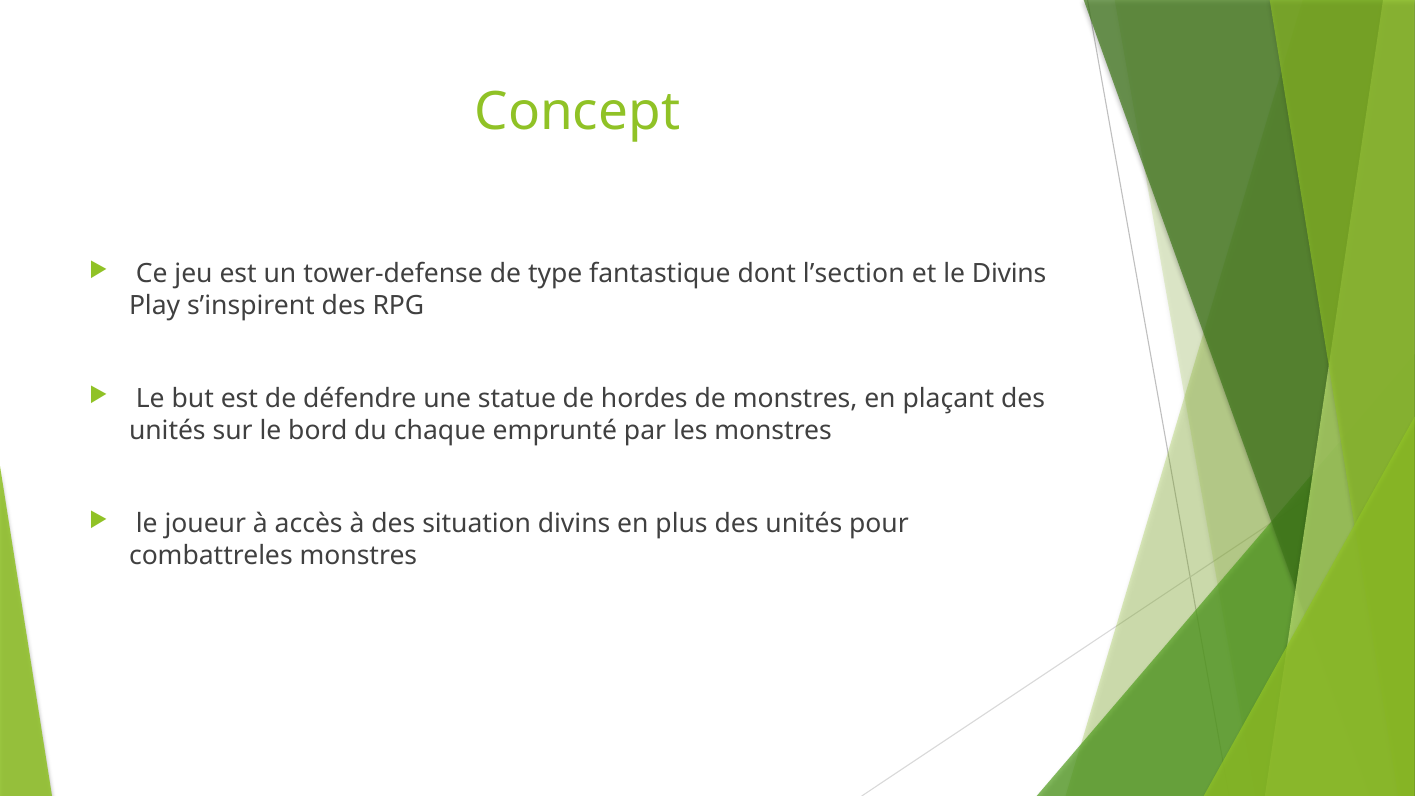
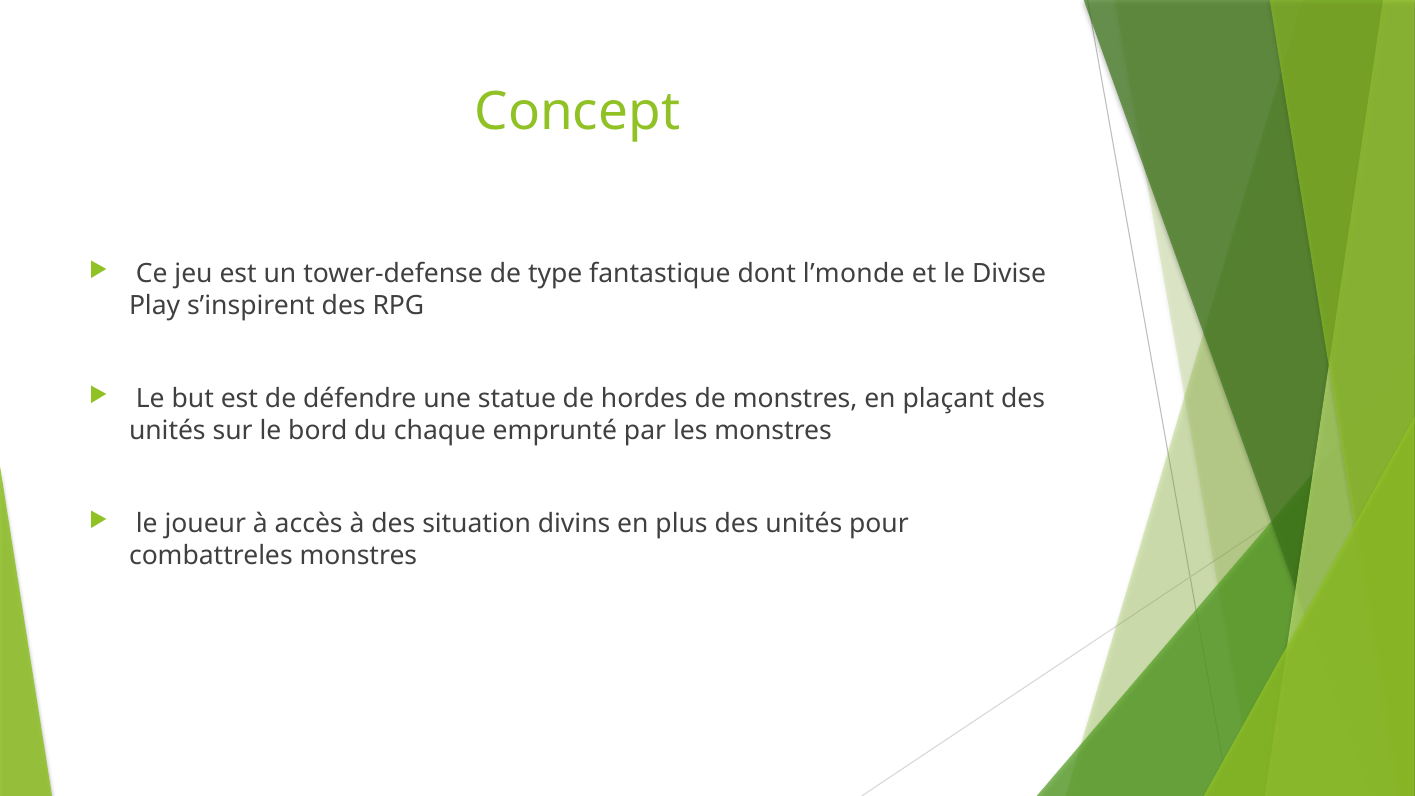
l’section: l’section -> l’monde
le Divins: Divins -> Divise
